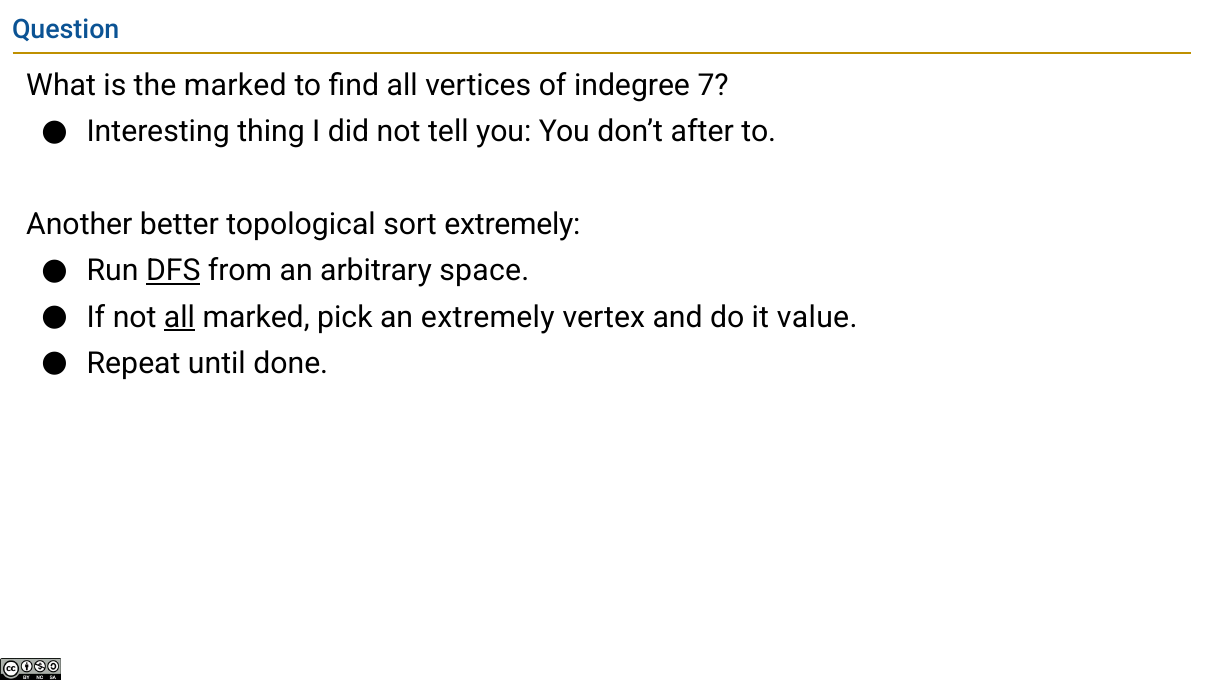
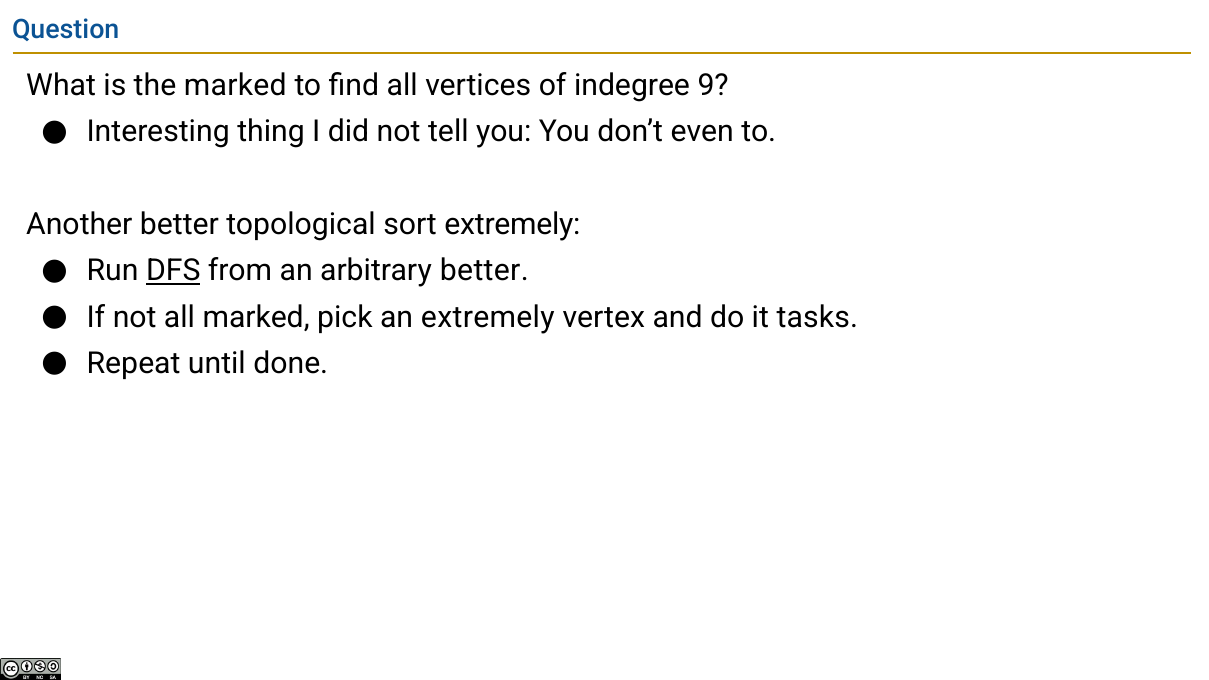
7: 7 -> 9
after: after -> even
arbitrary space: space -> better
all at (180, 317) underline: present -> none
value: value -> tasks
